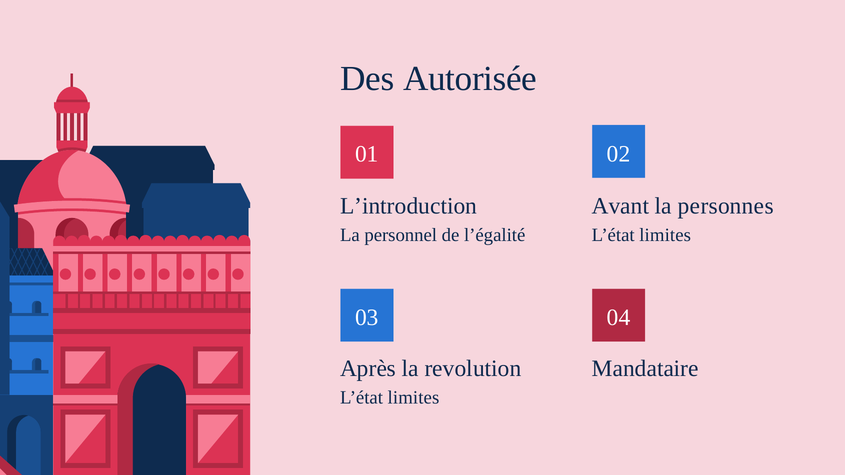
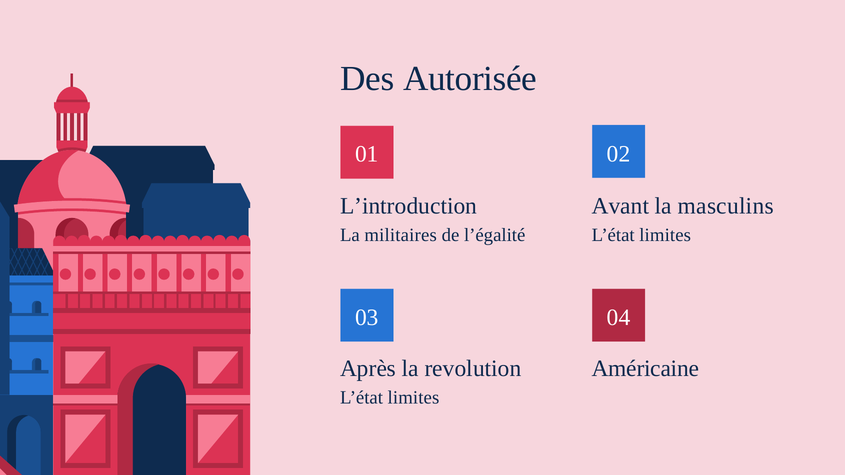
personnes: personnes -> masculins
personnel: personnel -> militaires
Mandataire: Mandataire -> Américaine
